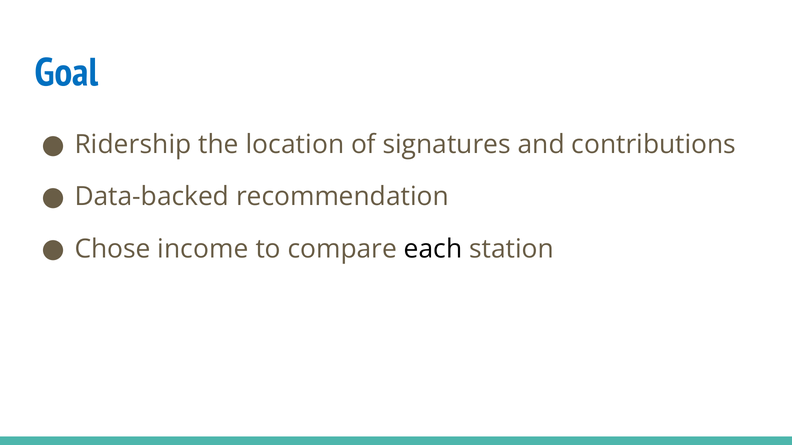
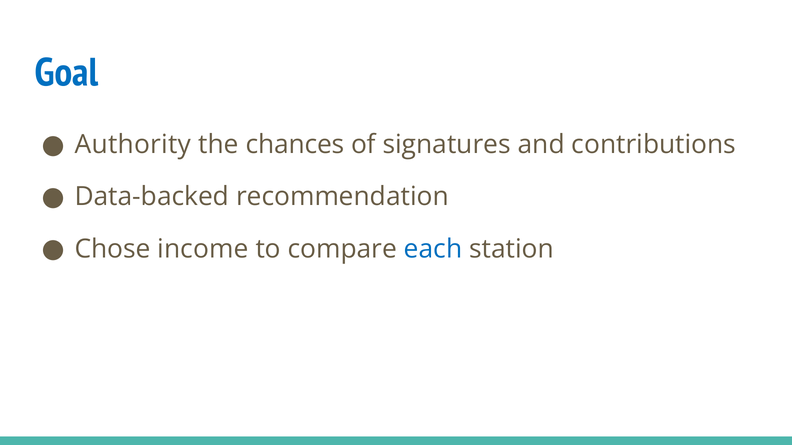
Ridership: Ridership -> Authority
location: location -> chances
each colour: black -> blue
